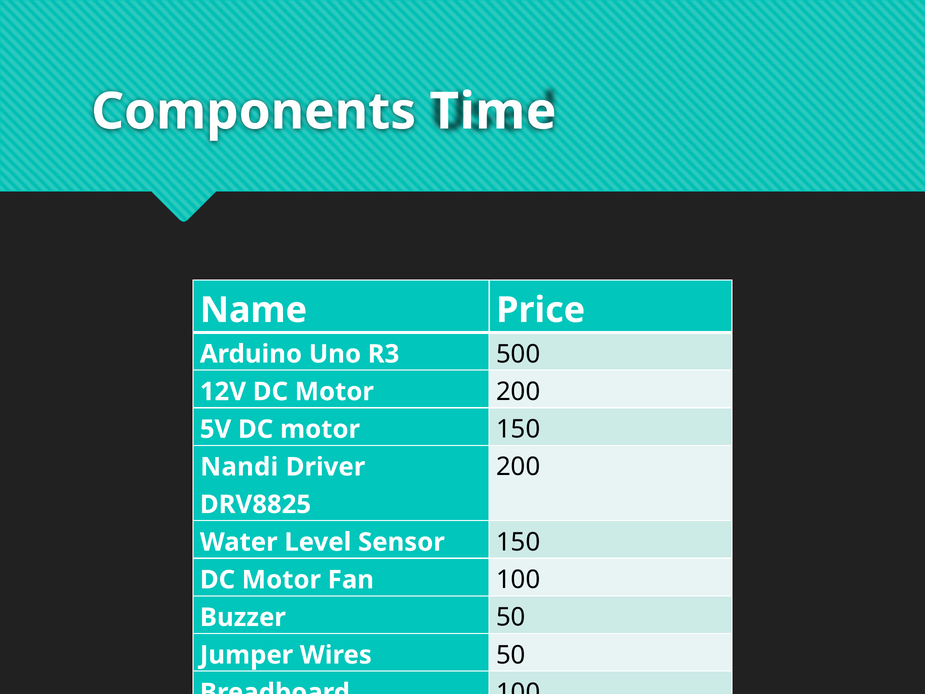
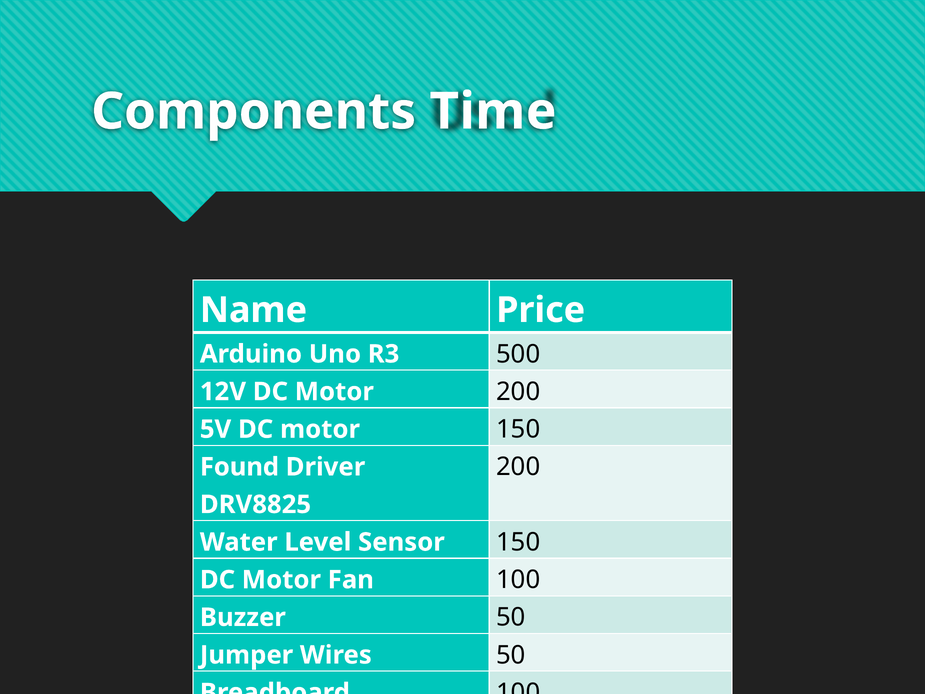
Nandi: Nandi -> Found
